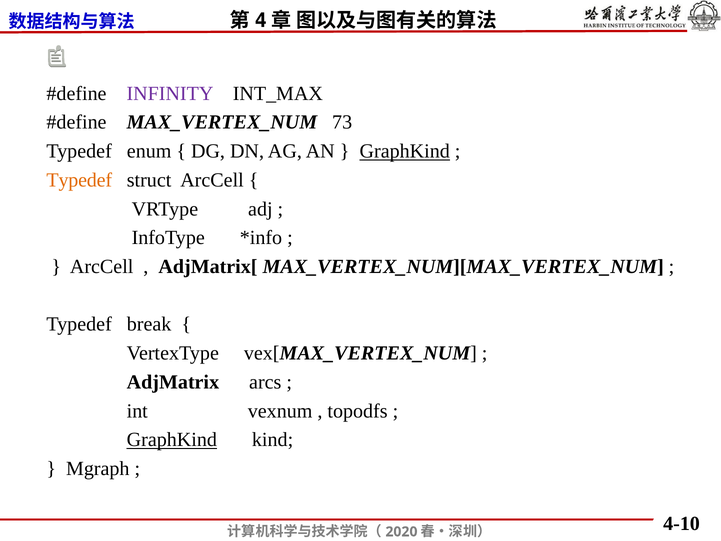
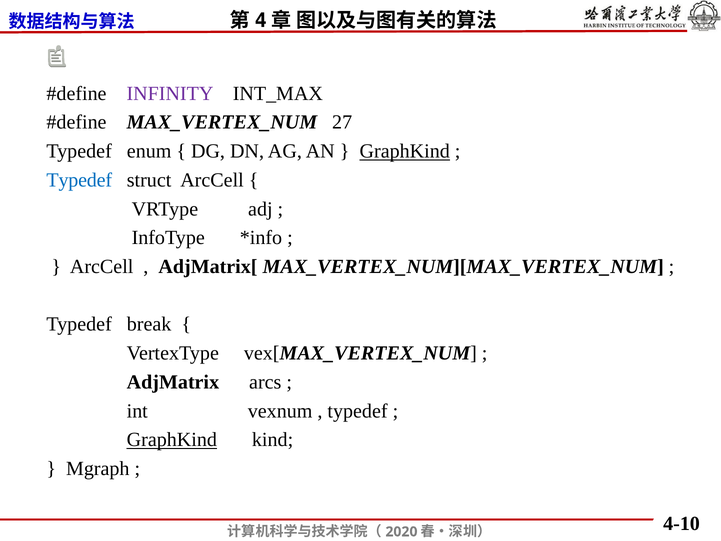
73: 73 -> 27
Typedef at (79, 180) colour: orange -> blue
topodfs at (358, 411): topodfs -> typedef
